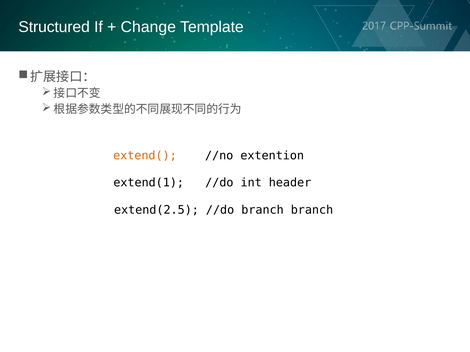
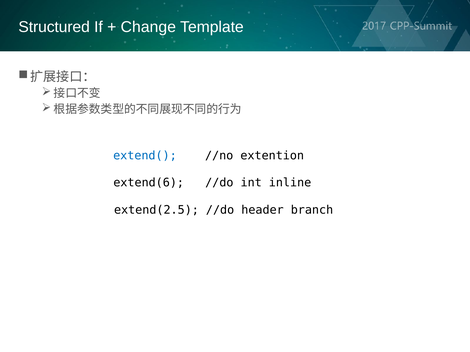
extend( colour: orange -> blue
extend(1: extend(1 -> extend(6
header: header -> inline
//do branch: branch -> header
